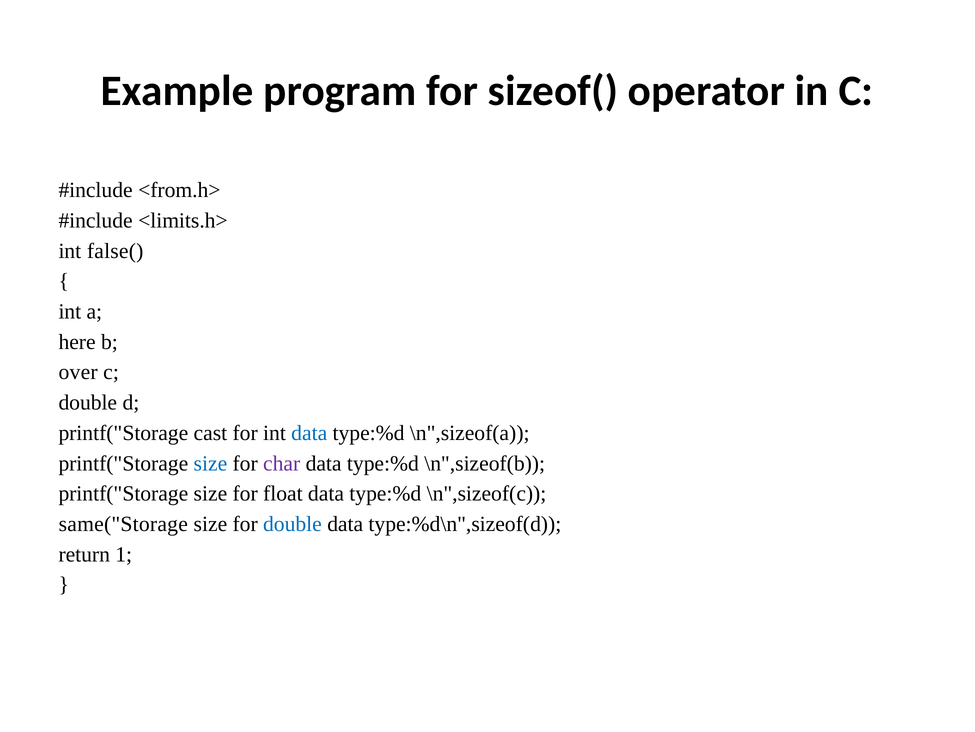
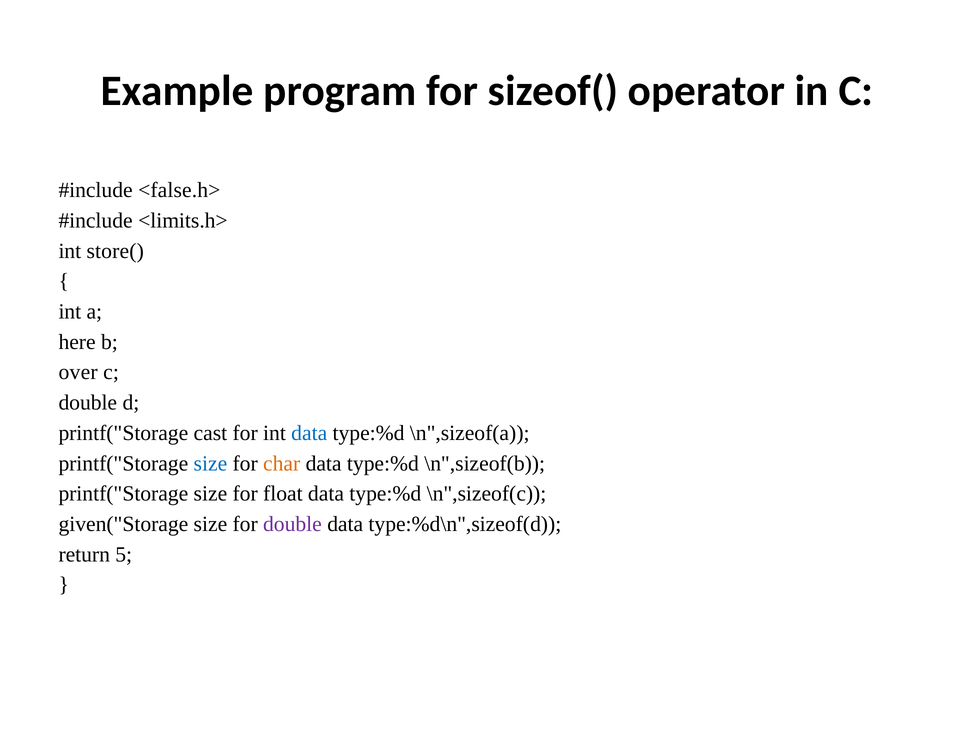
<from.h>: <from.h> -> <false.h>
false(: false( -> store(
char colour: purple -> orange
same("Storage: same("Storage -> given("Storage
double at (292, 524) colour: blue -> purple
1: 1 -> 5
